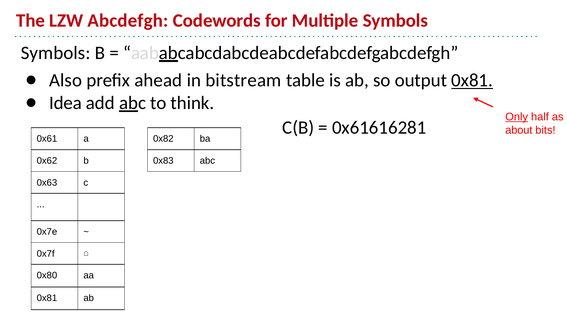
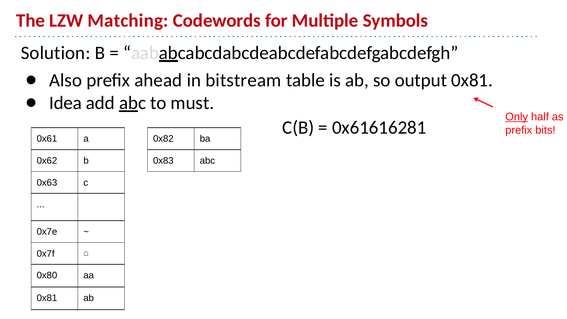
Abcdefgh: Abcdefgh -> Matching
Symbols at (56, 53): Symbols -> Solution
0x81 at (472, 80) underline: present -> none
think: think -> must
about at (519, 130): about -> prefix
